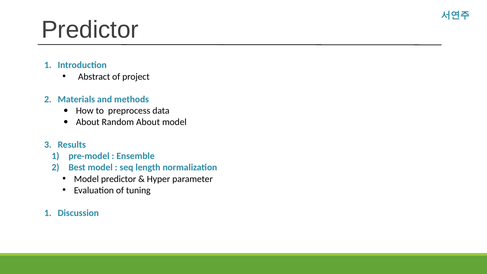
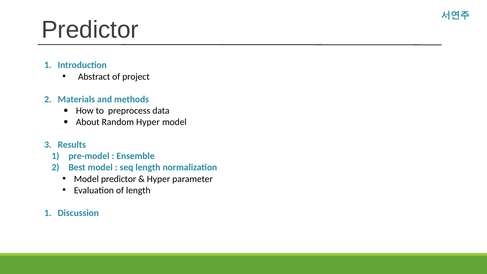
Random About: About -> Hyper
of tuning: tuning -> length
